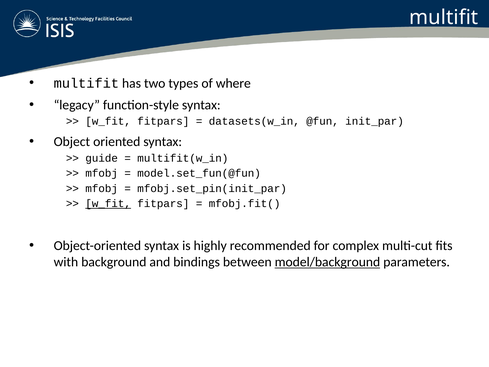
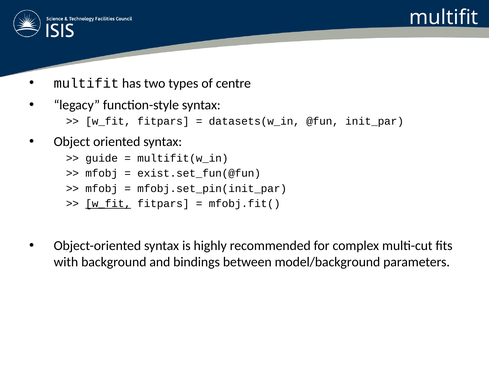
where: where -> centre
model.set_fun(@fun: model.set_fun(@fun -> exist.set_fun(@fun
model/background underline: present -> none
